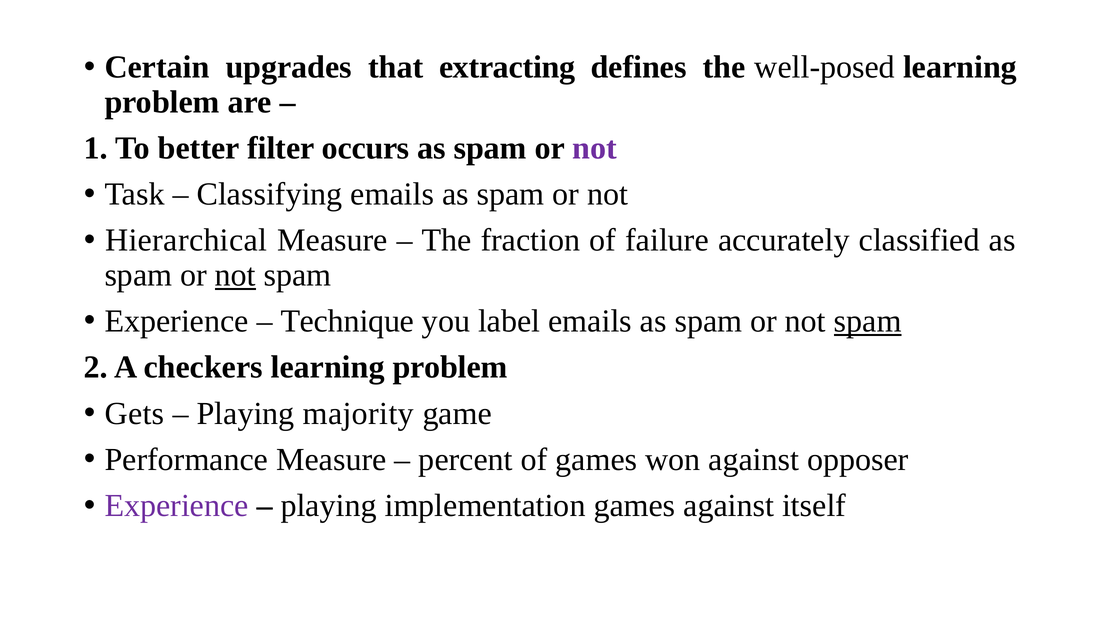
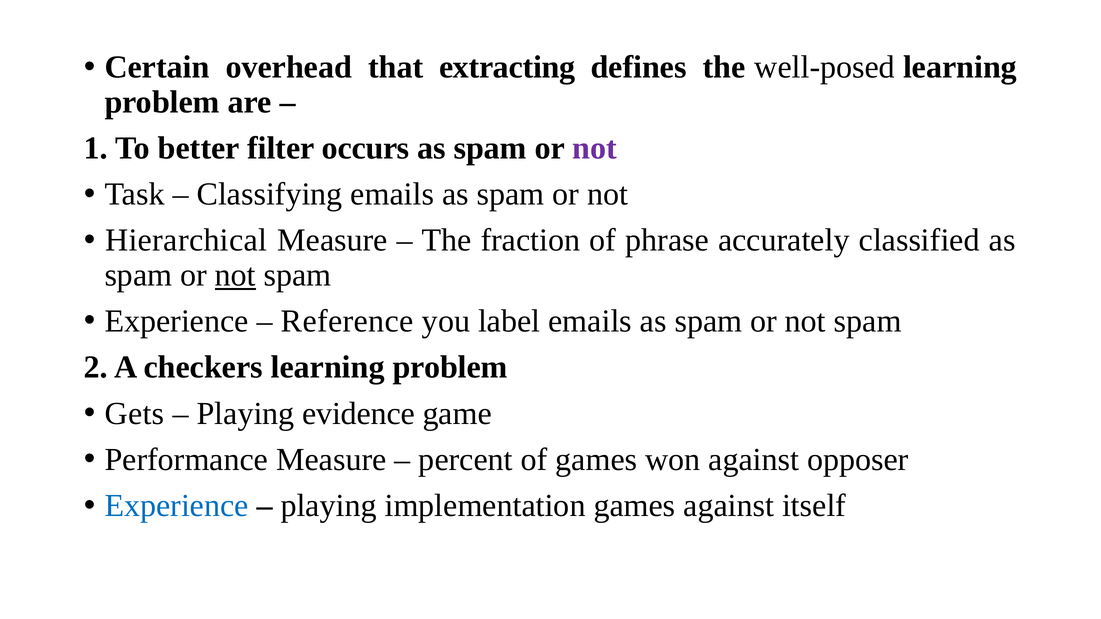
upgrades: upgrades -> overhead
failure: failure -> phrase
Technique: Technique -> Reference
spam at (868, 321) underline: present -> none
majority: majority -> evidence
Experience at (177, 506) colour: purple -> blue
